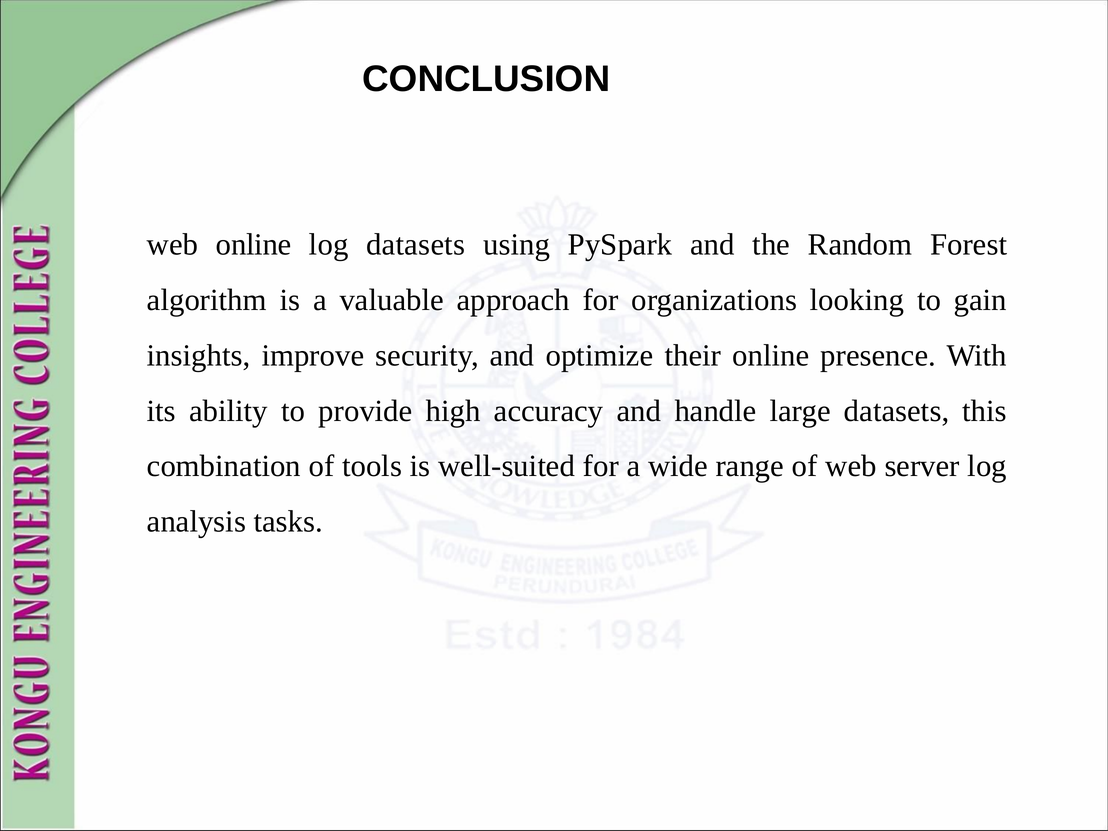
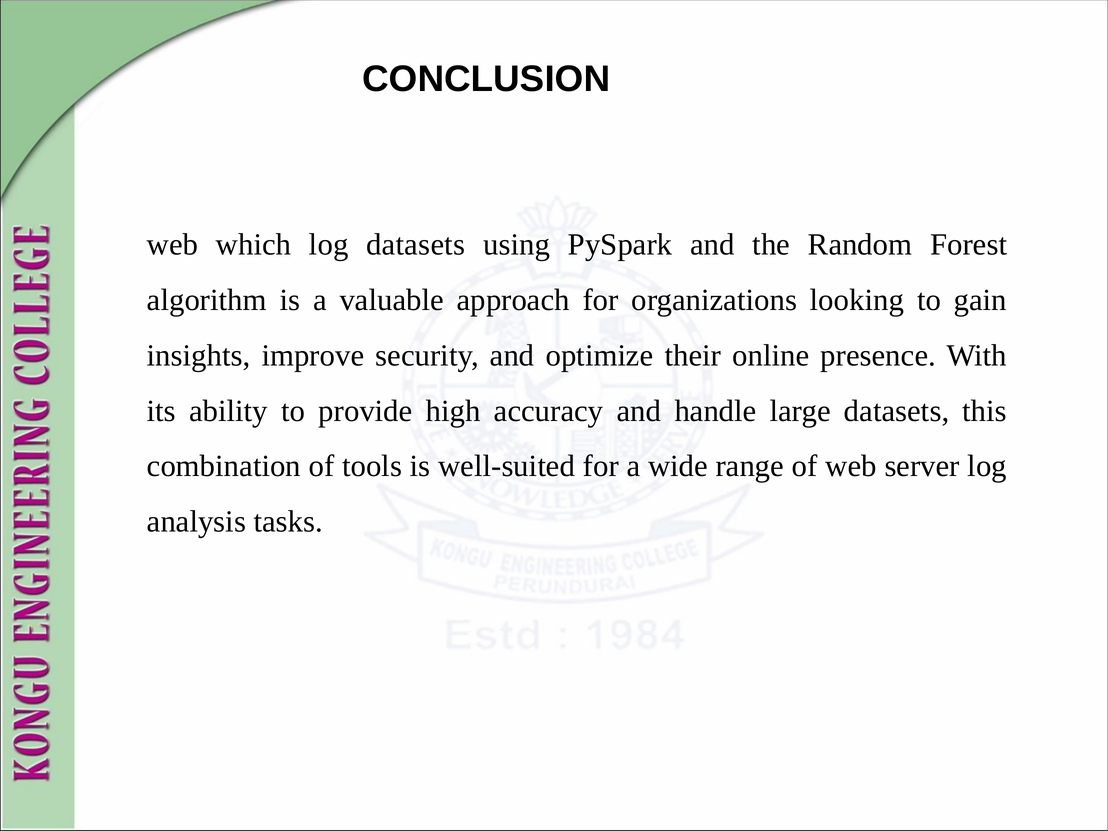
web online: online -> which
